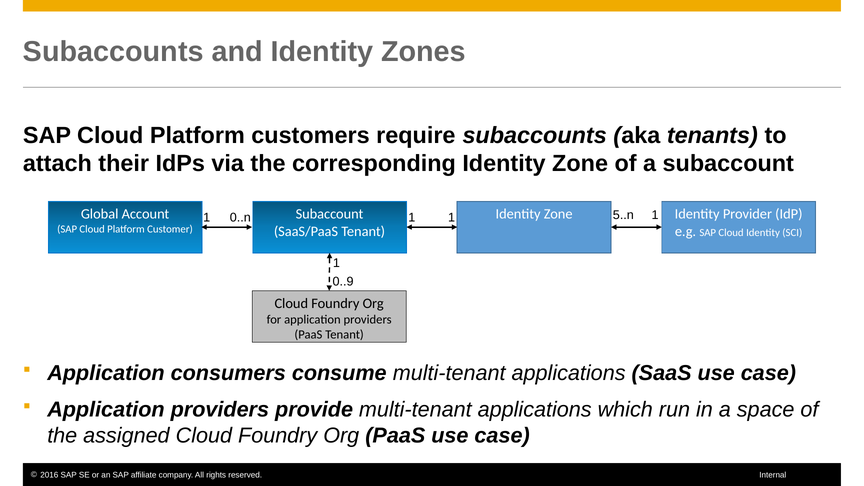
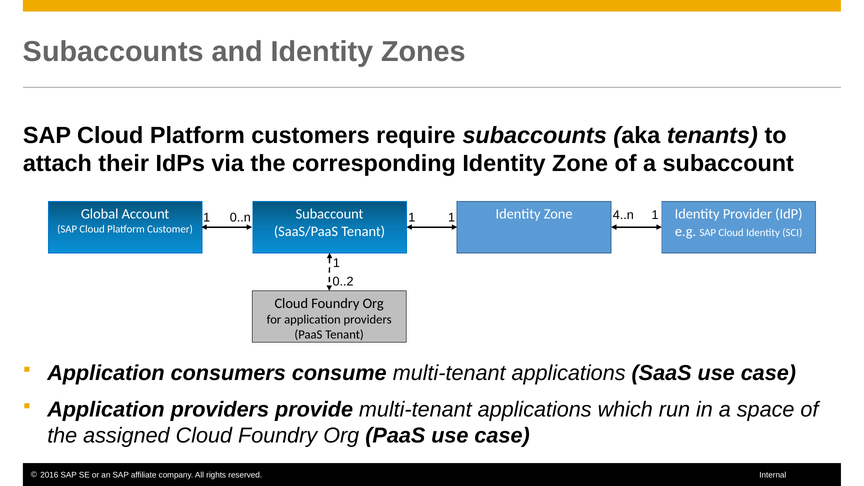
5..n: 5..n -> 4..n
0..9: 0..9 -> 0..2
